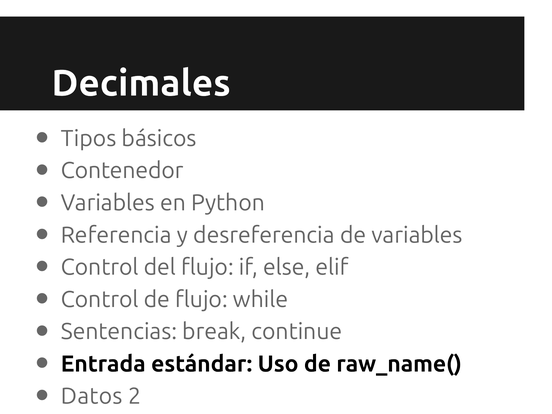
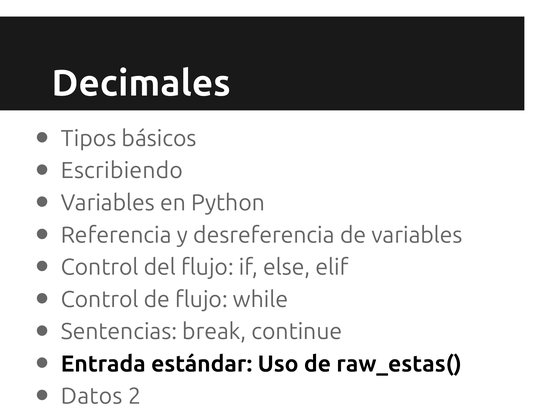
Contenedor: Contenedor -> Escribiendo
raw_name(: raw_name( -> raw_estas(
